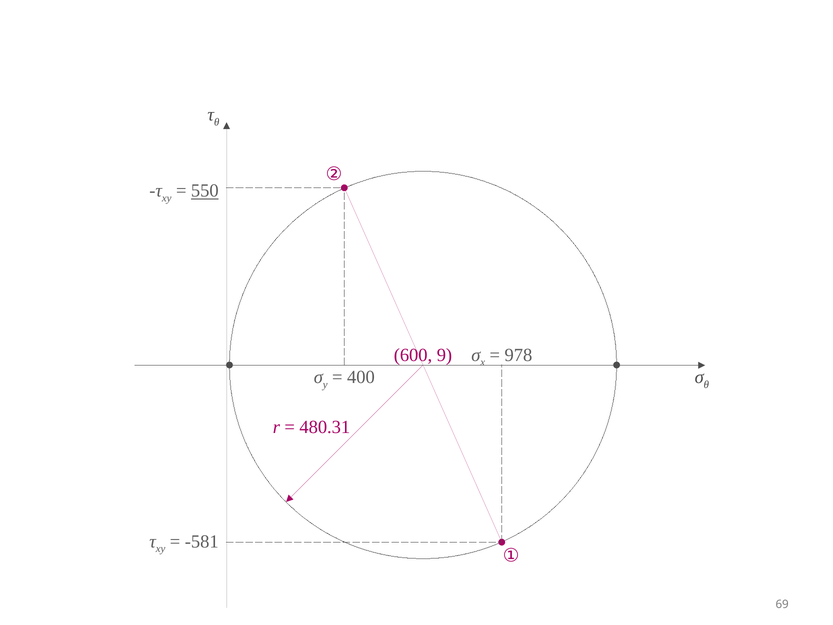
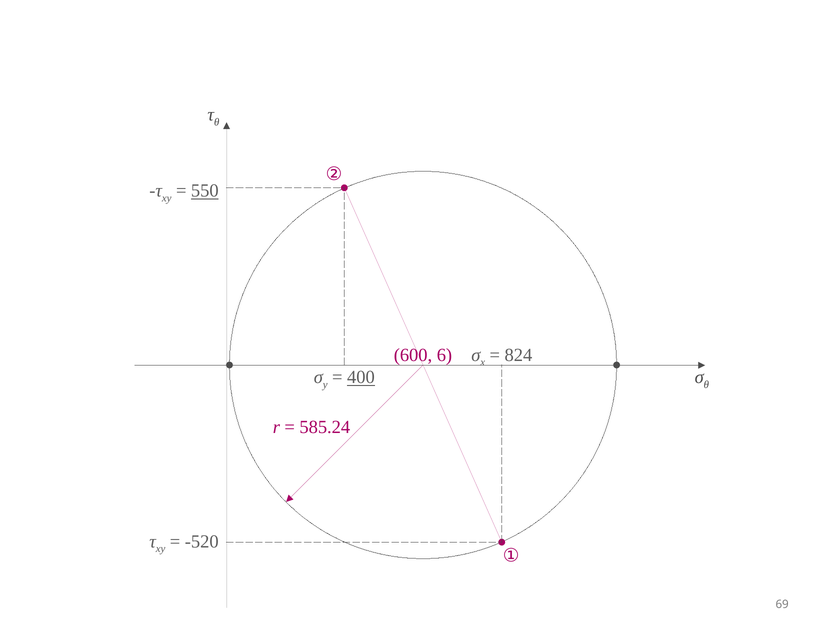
9: 9 -> 6
978: 978 -> 824
400 underline: none -> present
480.31: 480.31 -> 585.24
-581: -581 -> -520
